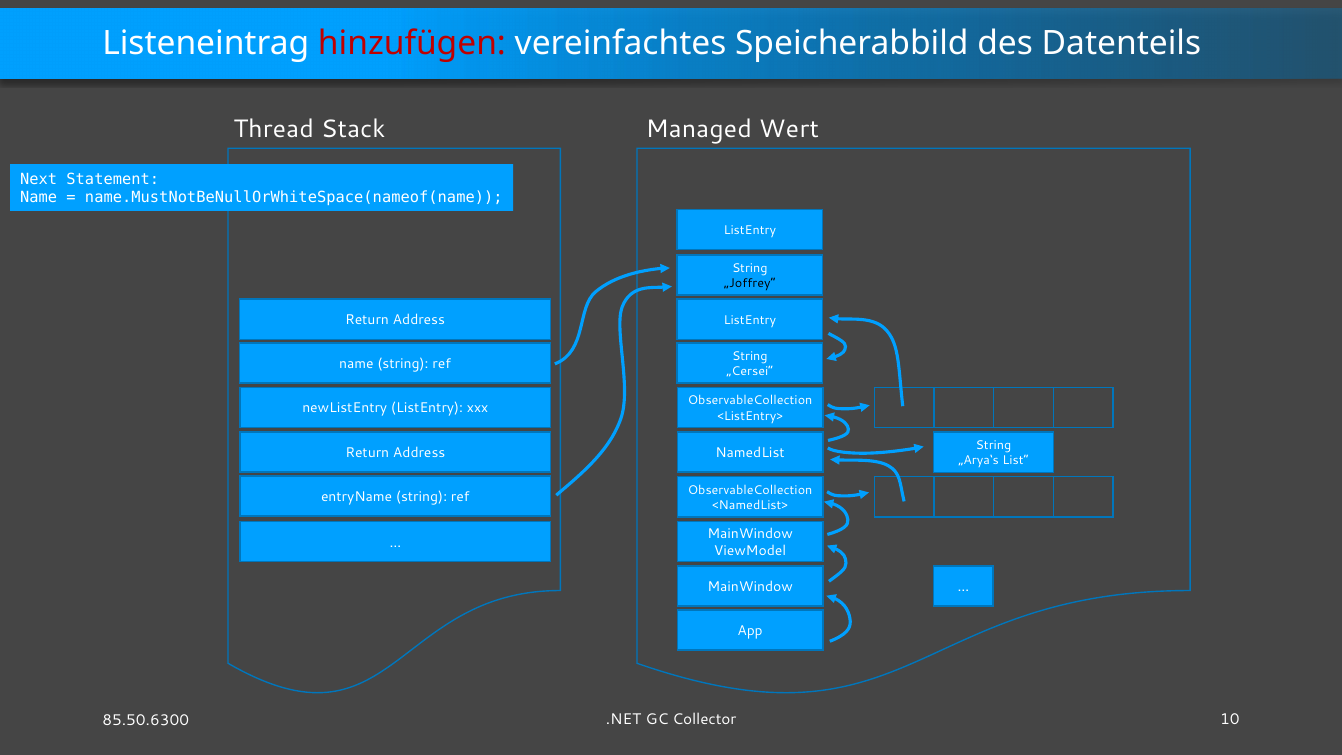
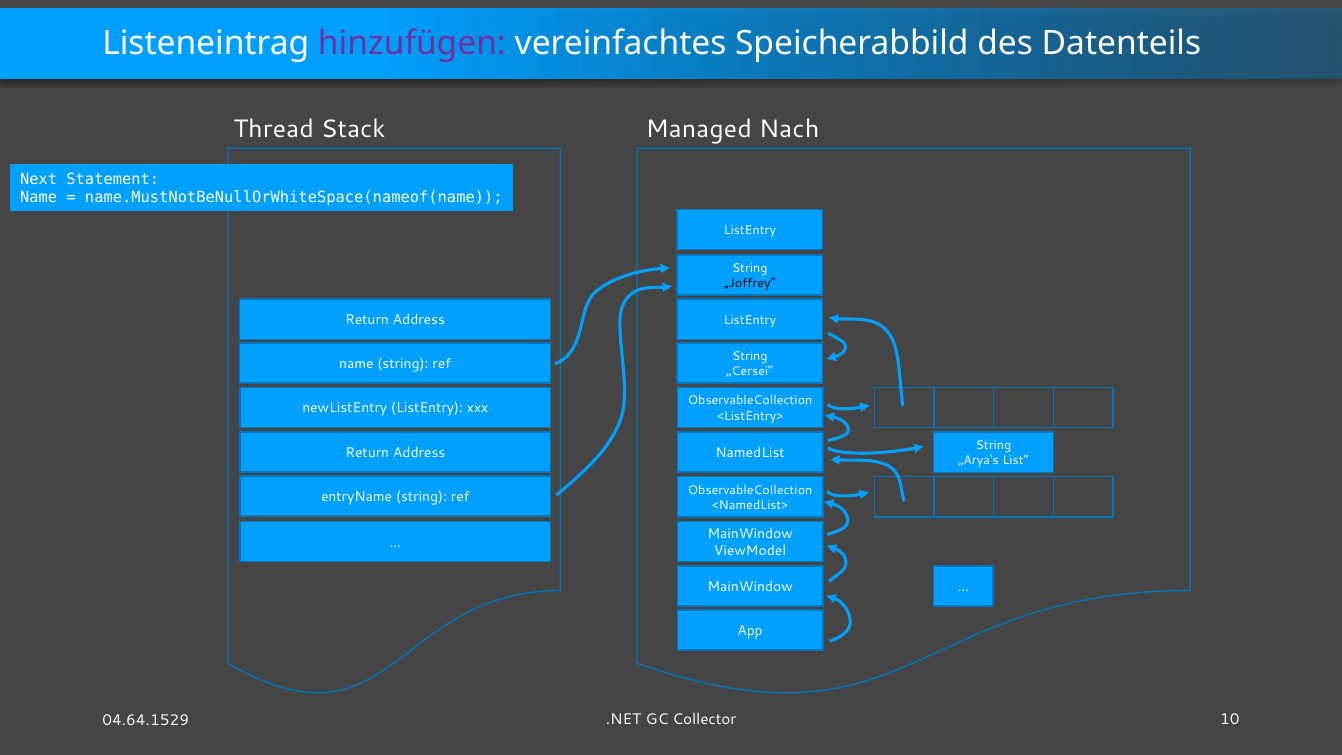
hinzufügen colour: red -> purple
Wert: Wert -> Nach
85.50.6300: 85.50.6300 -> 04.64.1529
